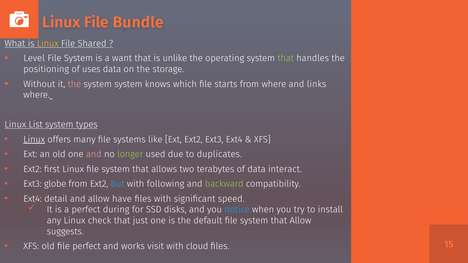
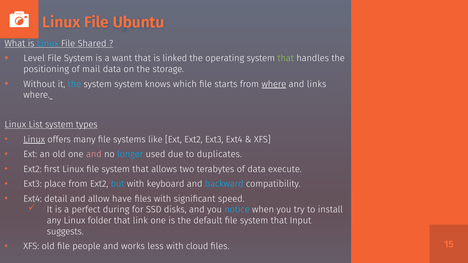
Bundle: Bundle -> Ubuntu
Linux at (48, 44) colour: yellow -> light blue
unlike: unlike -> linked
uses: uses -> mail
the at (74, 84) colour: pink -> light blue
where at (274, 84) underline: none -> present
longer colour: light green -> light blue
interact: interact -> execute
globe: globe -> place
following: following -> keyboard
backward colour: light green -> light blue
check: check -> folder
just: just -> link
that Allow: Allow -> Input
file perfect: perfect -> people
visit: visit -> less
